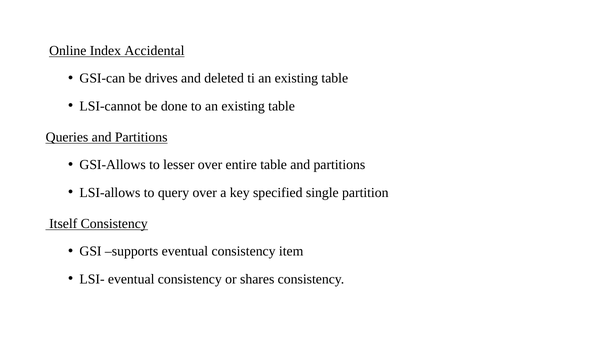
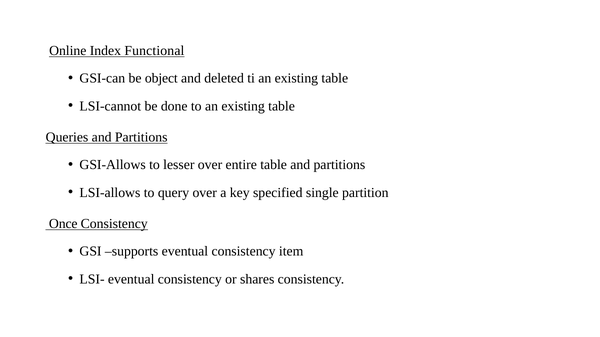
Accidental: Accidental -> Functional
drives: drives -> object
Itself: Itself -> Once
